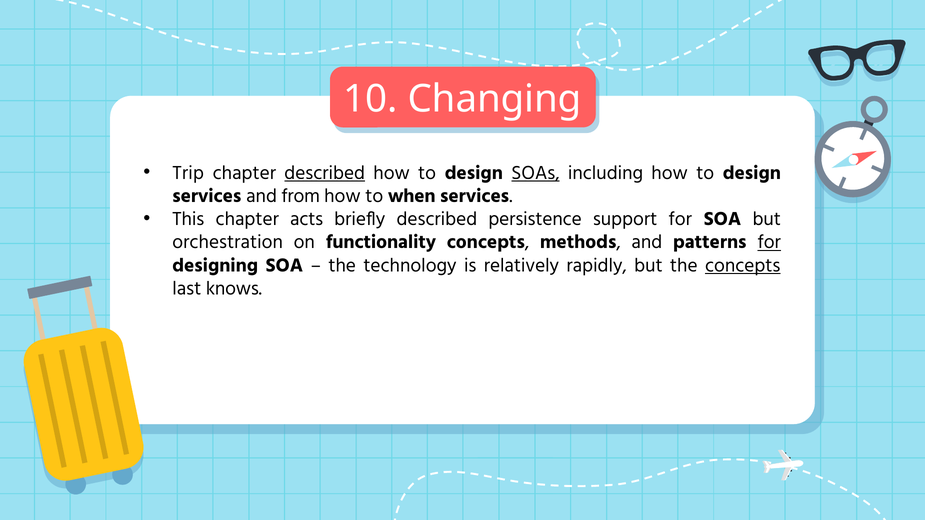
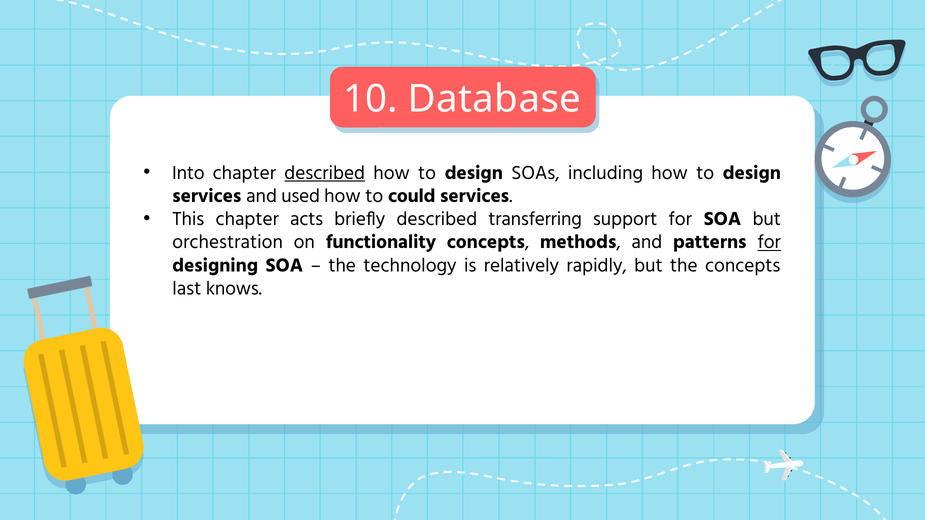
Changing: Changing -> Database
Trip: Trip -> Into
SOAs underline: present -> none
from: from -> used
when: when -> could
persistence: persistence -> transferring
concepts at (743, 265) underline: present -> none
